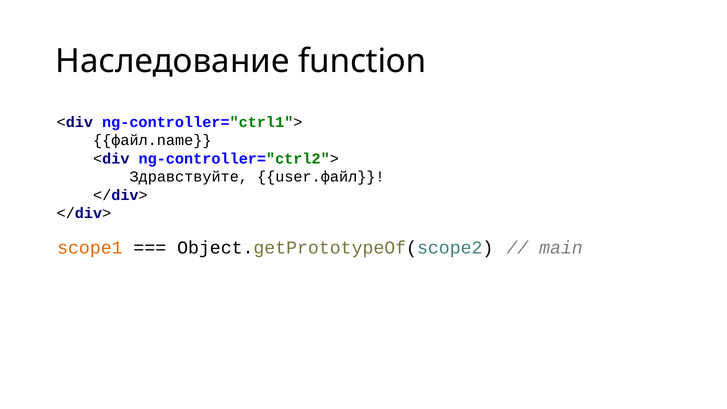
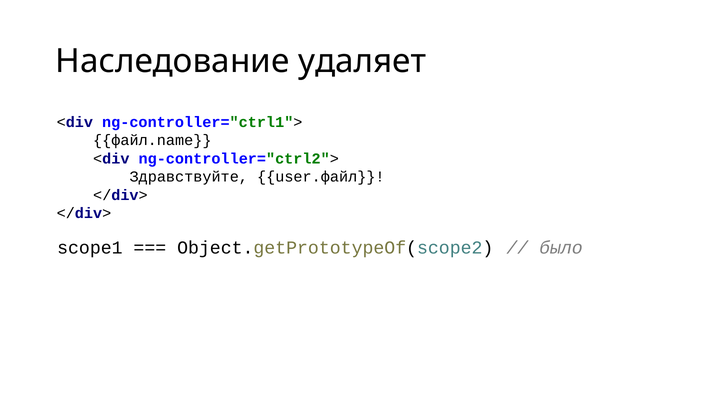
function: function -> удаляет
scope1 colour: orange -> black
main: main -> было
